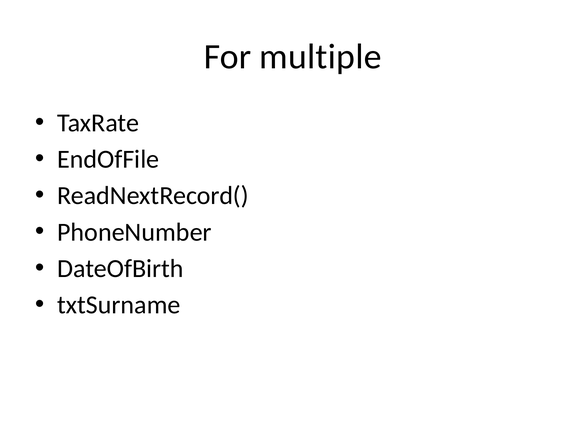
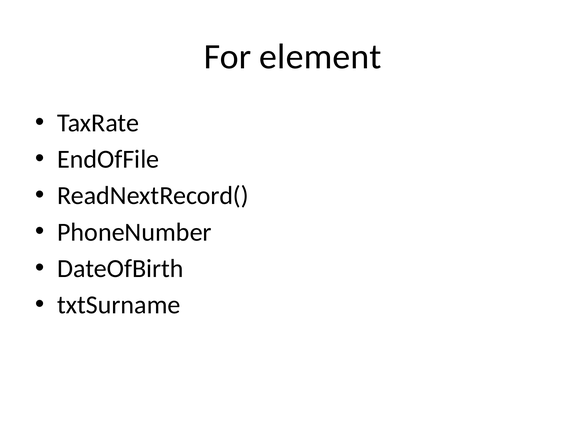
multiple: multiple -> element
